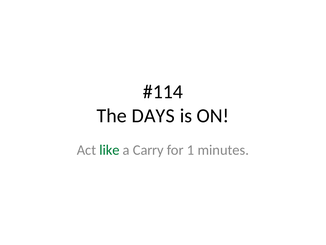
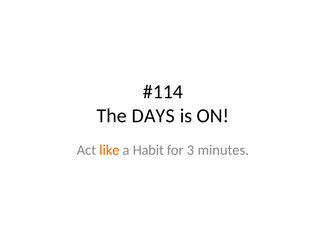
like colour: green -> orange
Carry: Carry -> Habit
1: 1 -> 3
